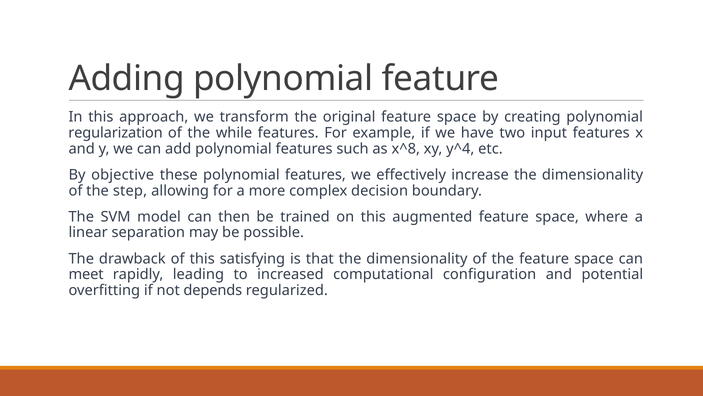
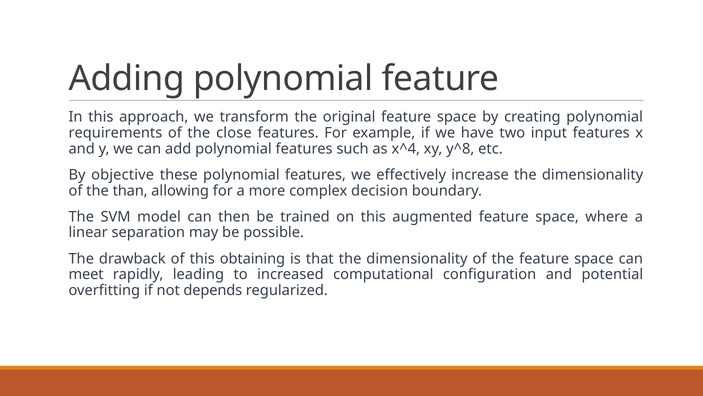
regularization: regularization -> requirements
while: while -> close
x^8: x^8 -> x^4
y^4: y^4 -> y^8
step: step -> than
satisfying: satisfying -> obtaining
